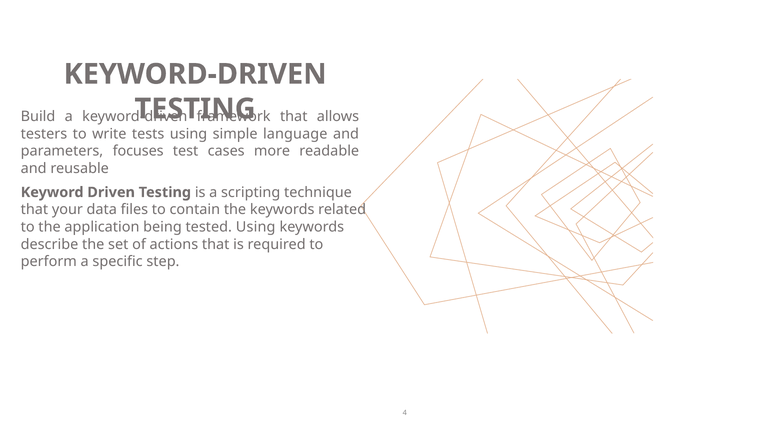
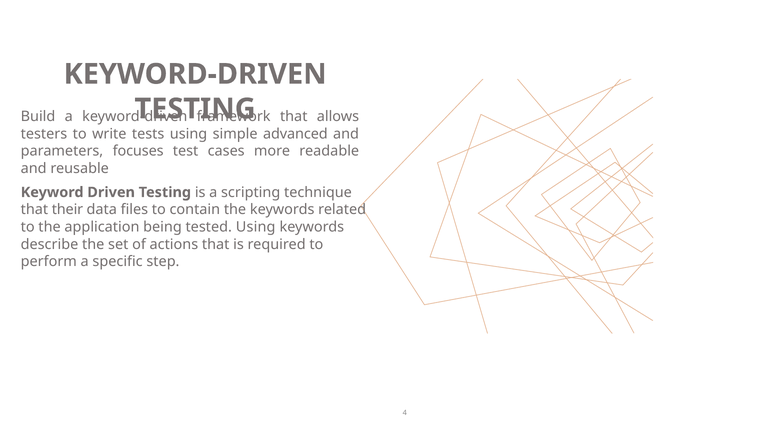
language: language -> advanced
your: your -> their
